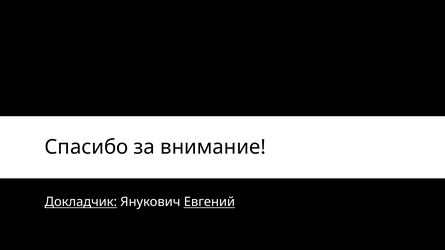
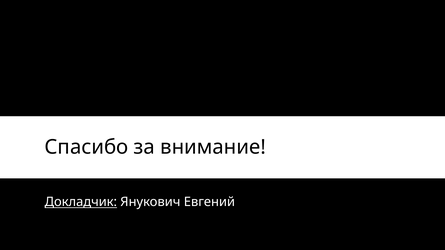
Евгений underline: present -> none
